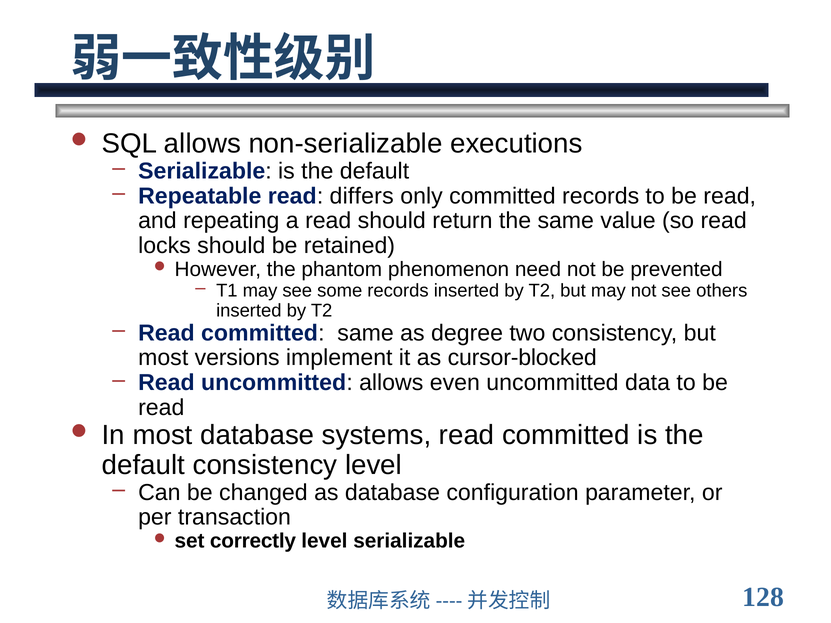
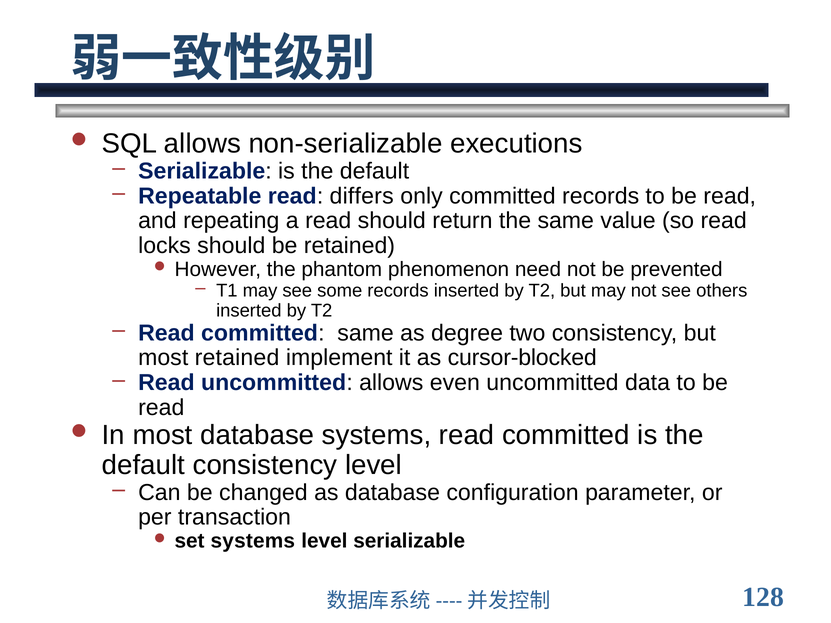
most versions: versions -> retained
set correctly: correctly -> systems
